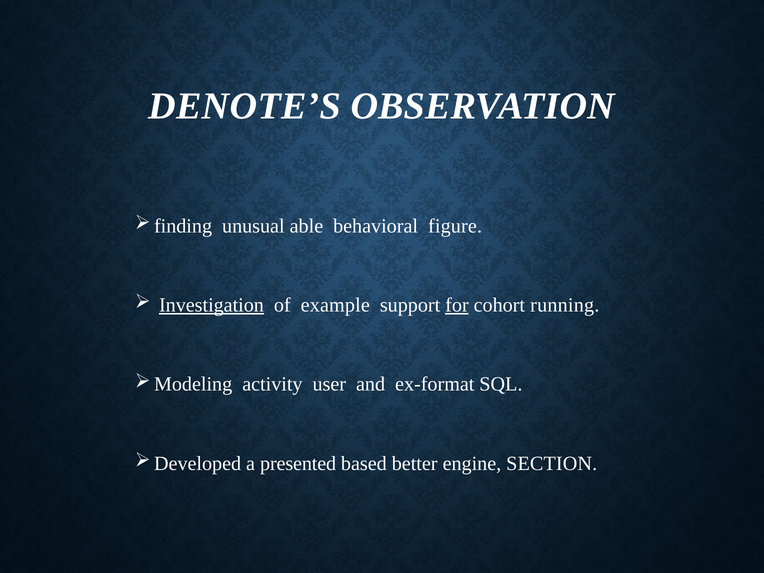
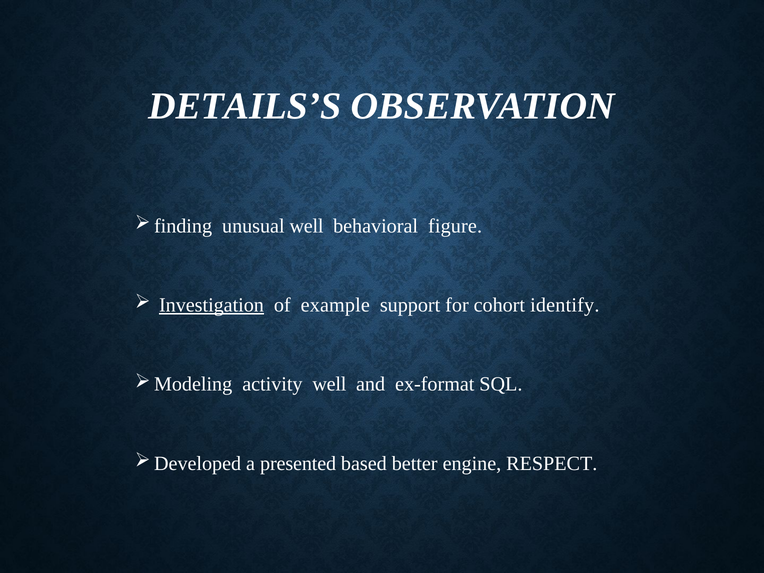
DENOTE’S: DENOTE’S -> DETAILS’S
unusual able: able -> well
for underline: present -> none
running: running -> identify
activity user: user -> well
SECTION: SECTION -> RESPECT
